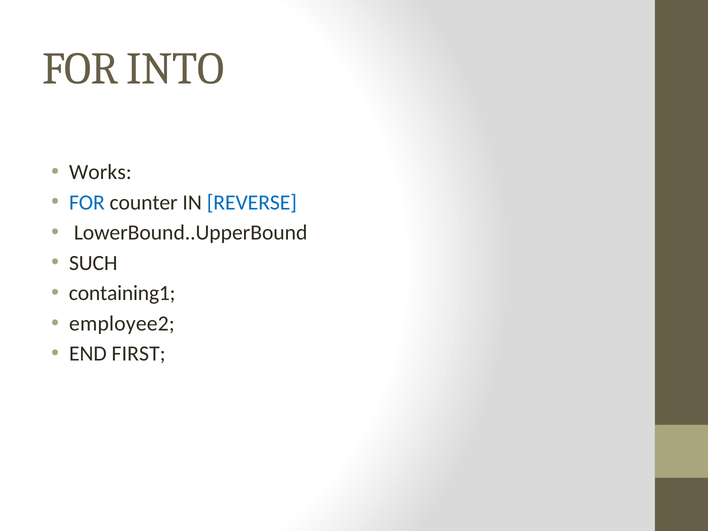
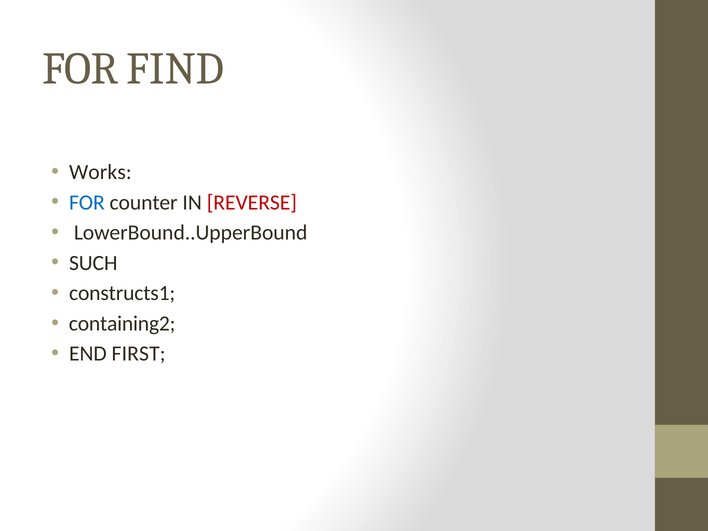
INTO: INTO -> FIND
REVERSE colour: blue -> red
containing1: containing1 -> constructs1
employee2: employee2 -> containing2
